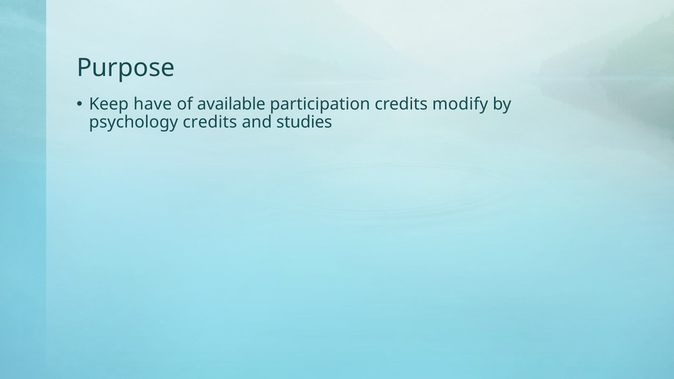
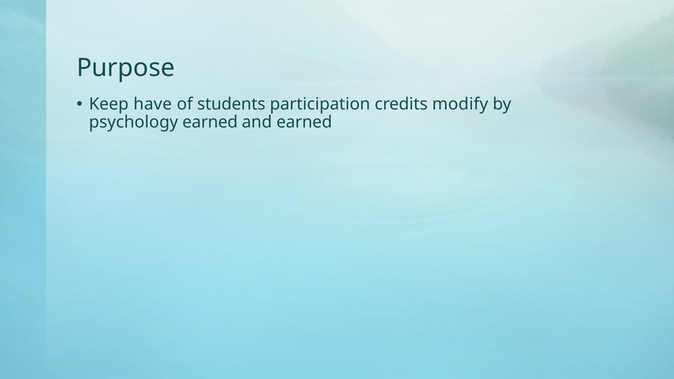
available: available -> students
psychology credits: credits -> earned
and studies: studies -> earned
